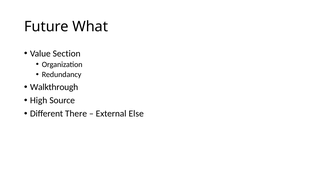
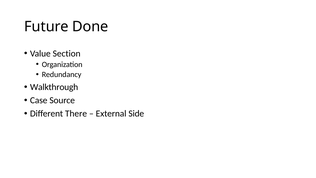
What: What -> Done
High: High -> Case
Else: Else -> Side
